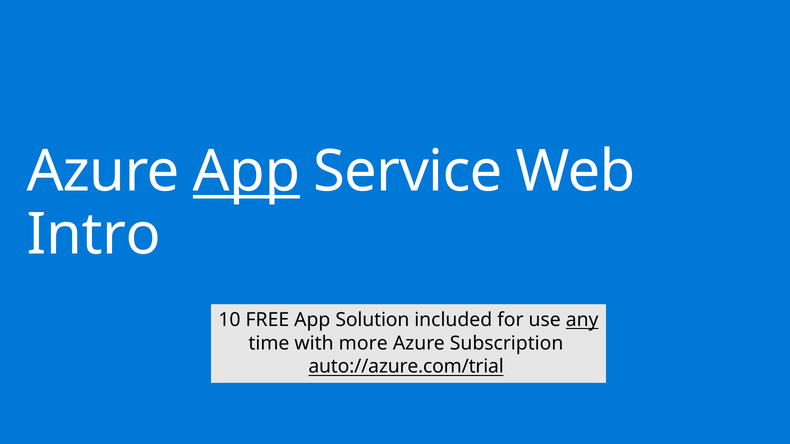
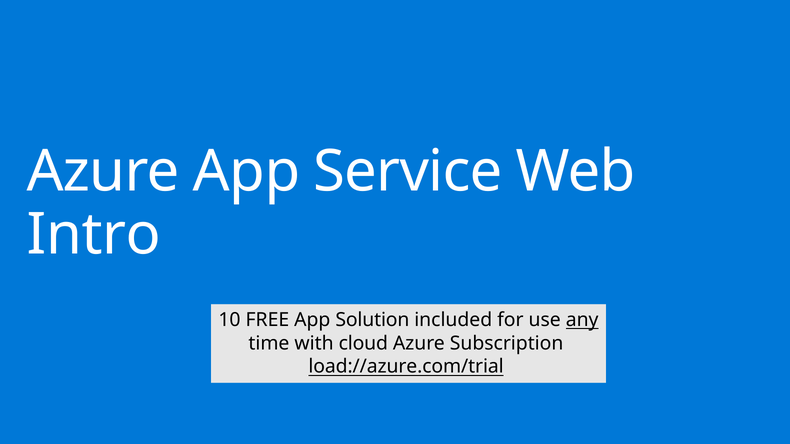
App at (247, 172) underline: present -> none
more: more -> cloud
auto://azure.com/trial: auto://azure.com/trial -> load://azure.com/trial
